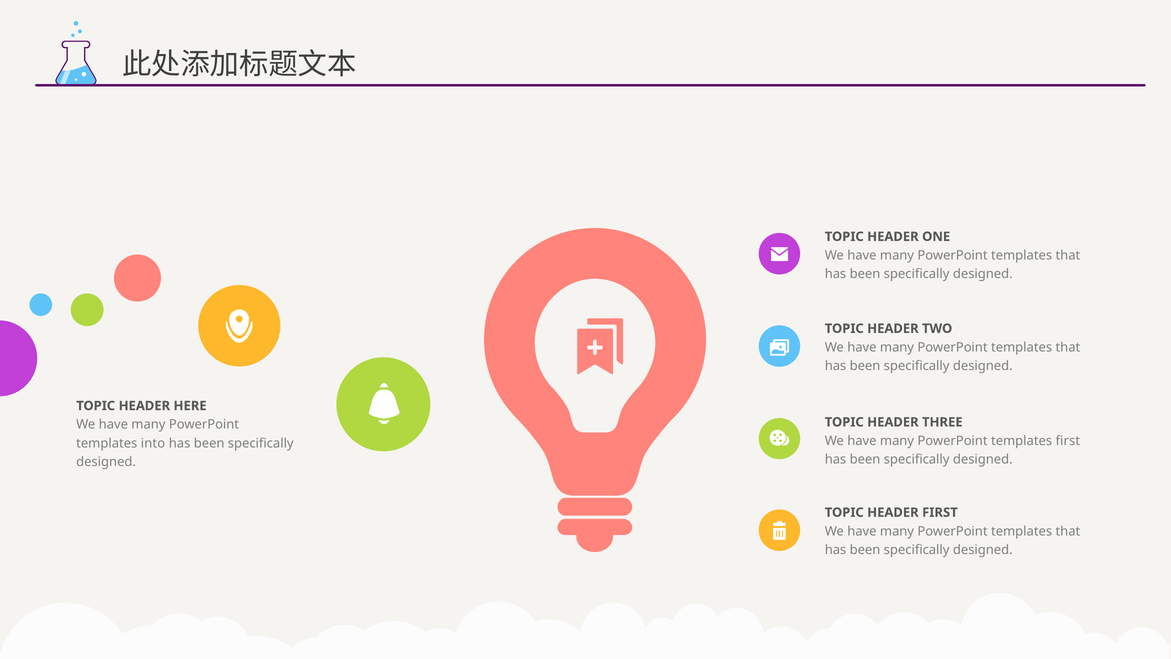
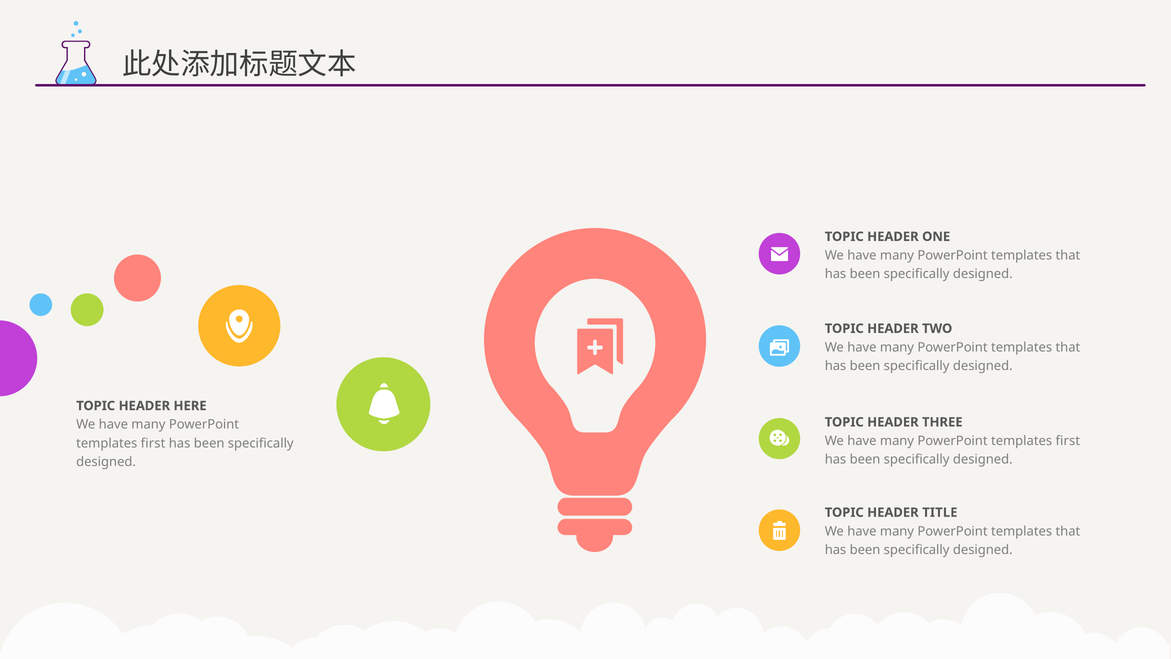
into at (153, 443): into -> first
HEADER FIRST: FIRST -> TITLE
